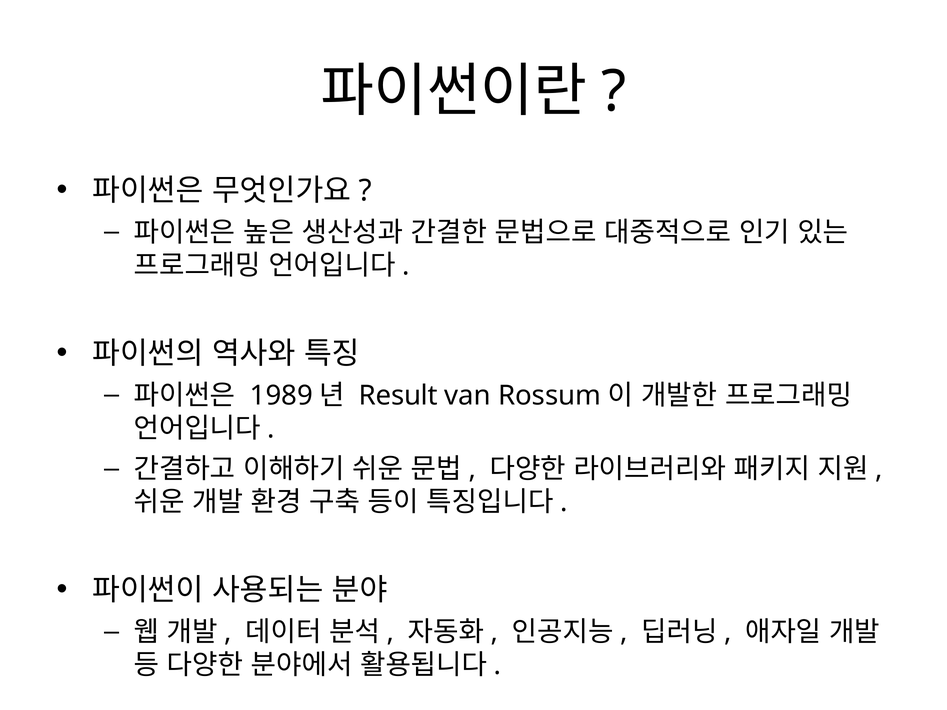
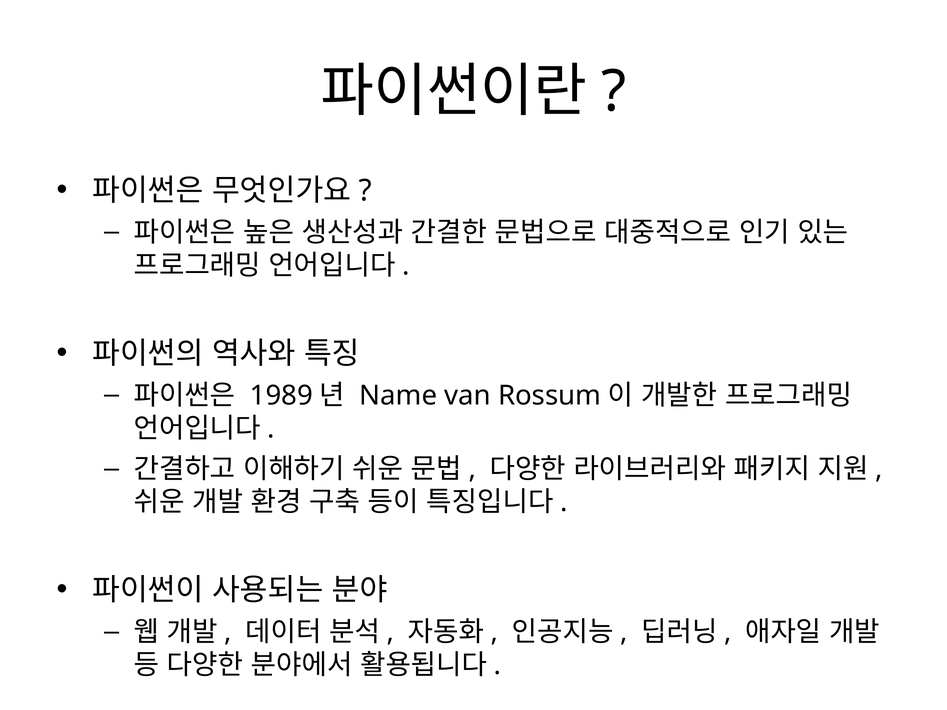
Result: Result -> Name
